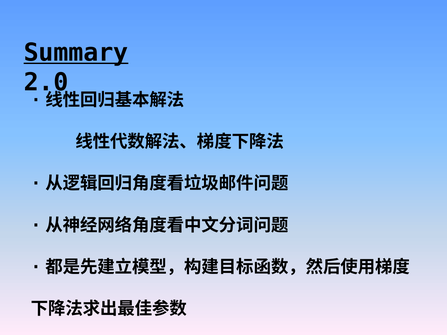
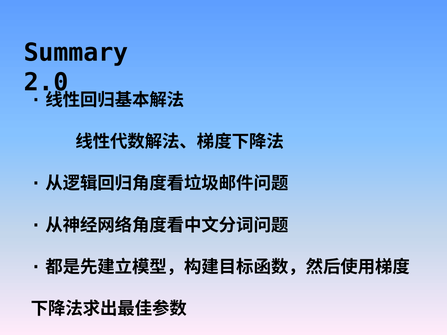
Summary underline: present -> none
